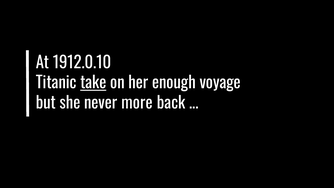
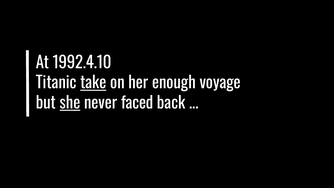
1912.0.10: 1912.0.10 -> 1992.4.10
she underline: none -> present
more: more -> faced
